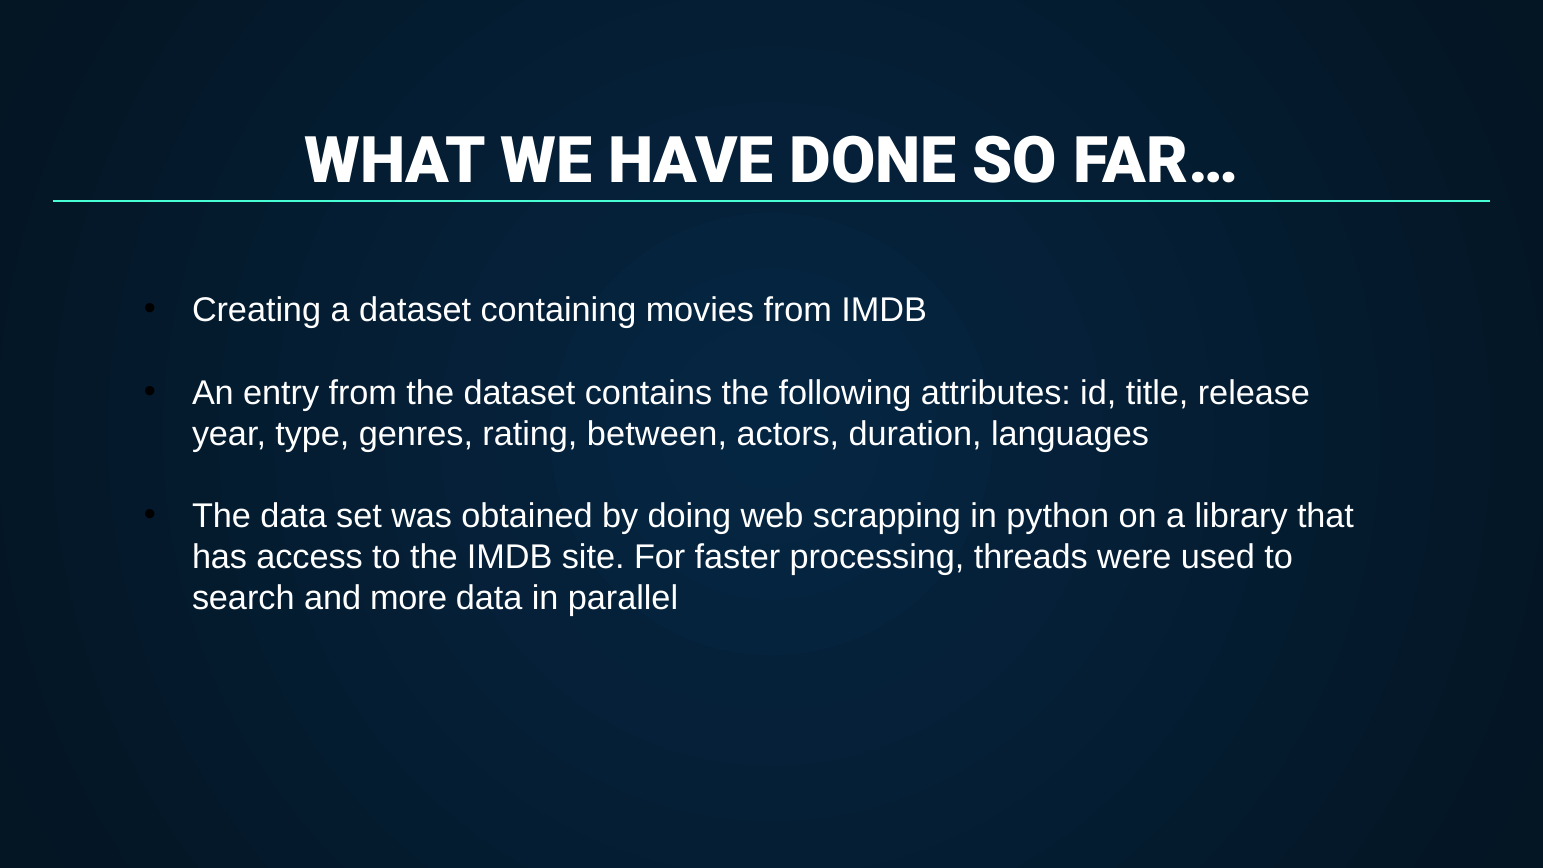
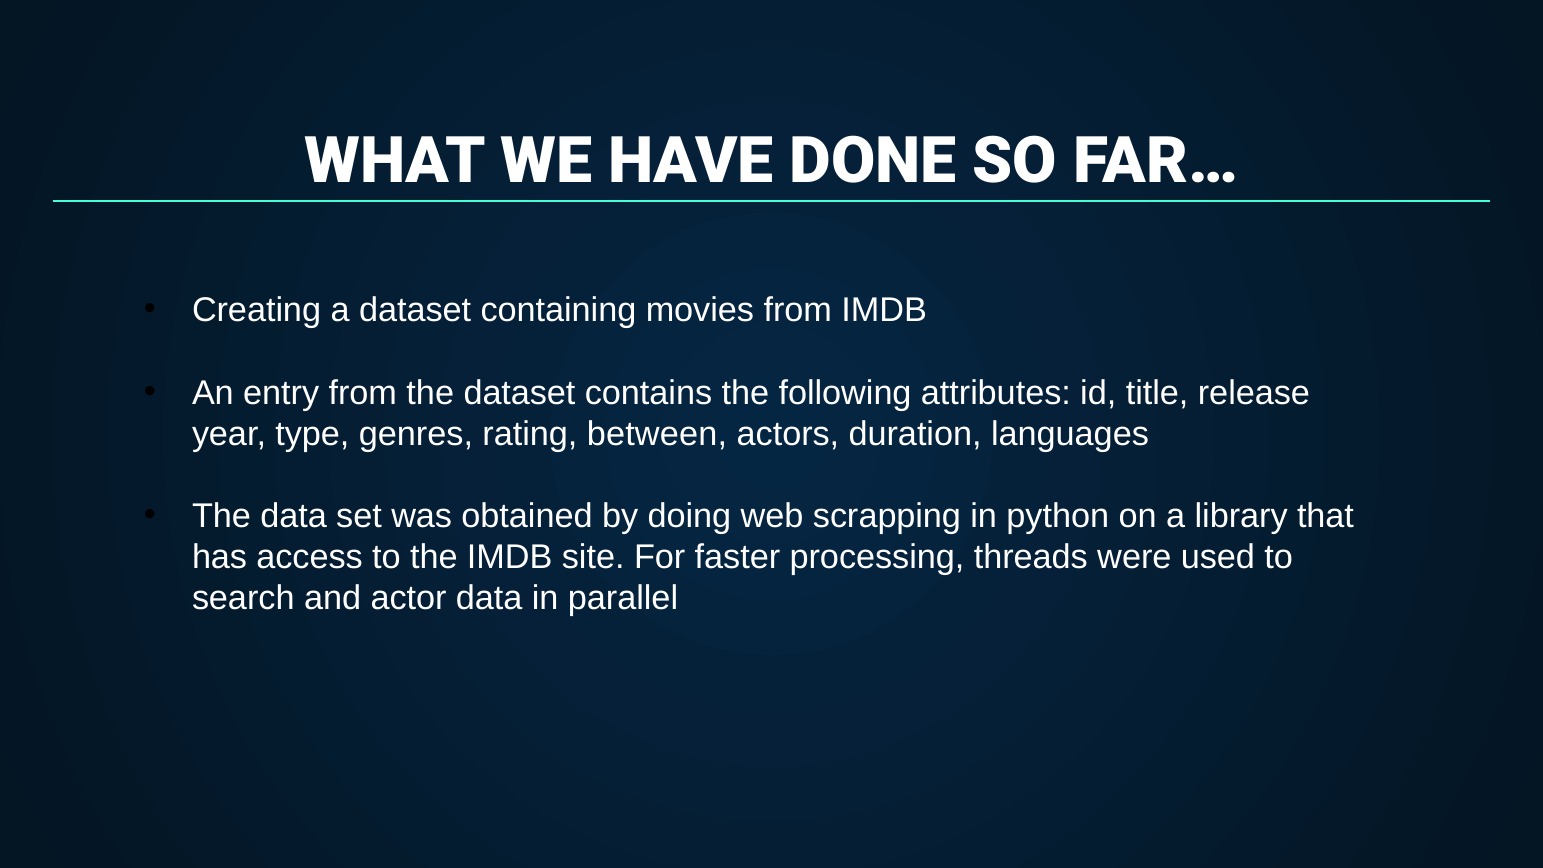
more: more -> actor
